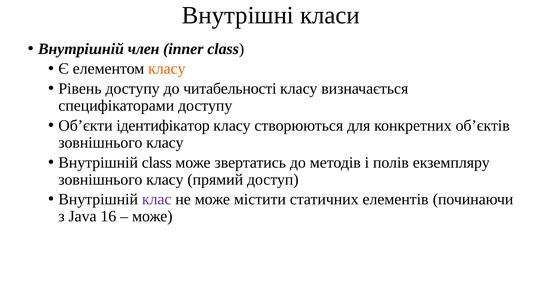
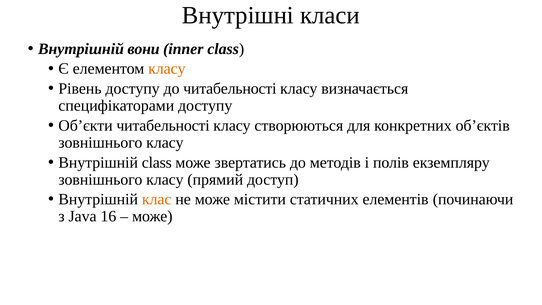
член: член -> вони
Об’єкти ідентифікатор: ідентифікатор -> читабельності
клас colour: purple -> orange
